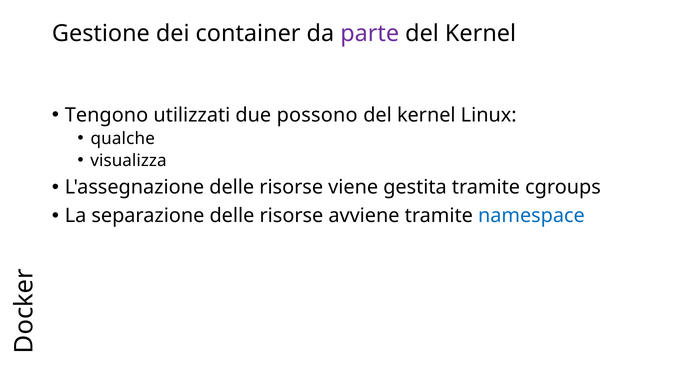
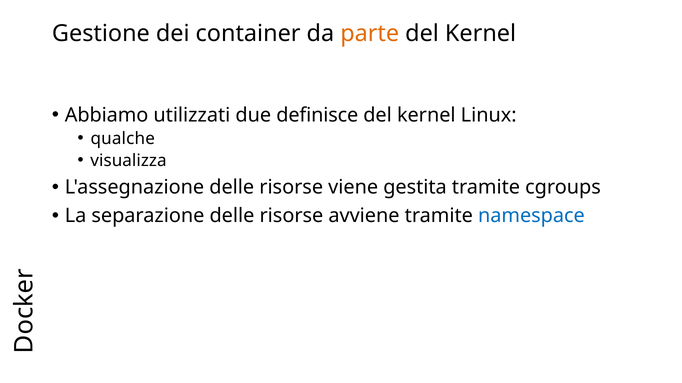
parte colour: purple -> orange
Tengono: Tengono -> Abbiamo
possono: possono -> definisce
